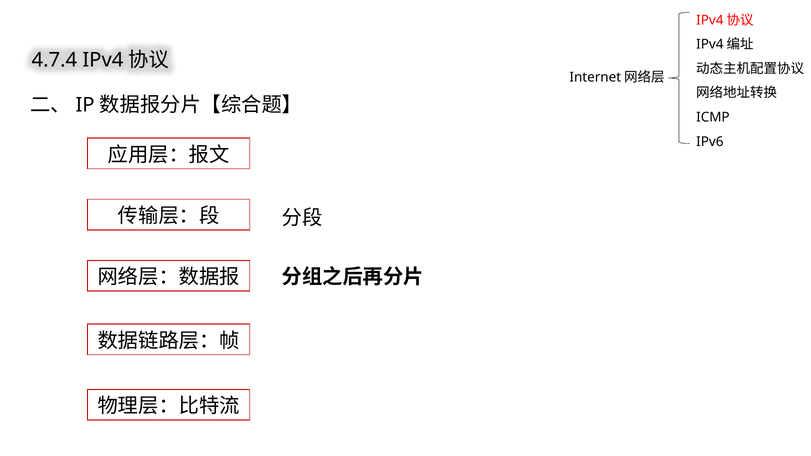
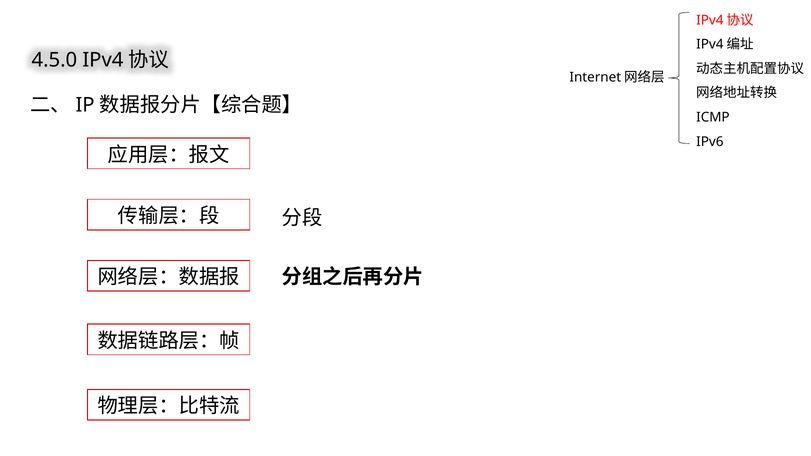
4.7.4: 4.7.4 -> 4.5.0
